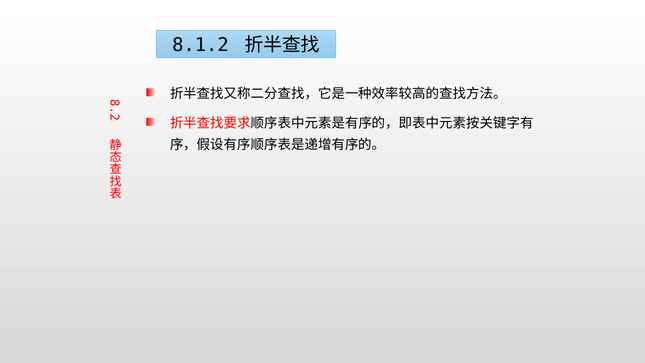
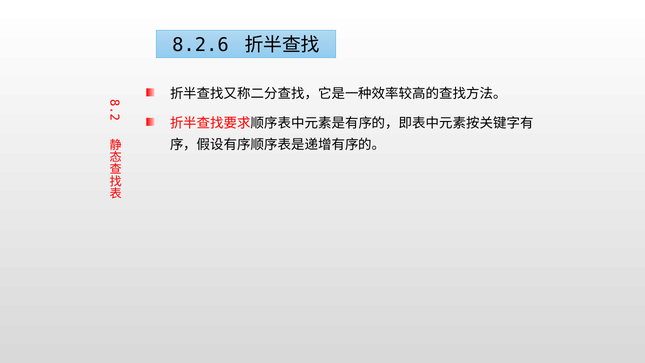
8.1.2: 8.1.2 -> 8.2.6
